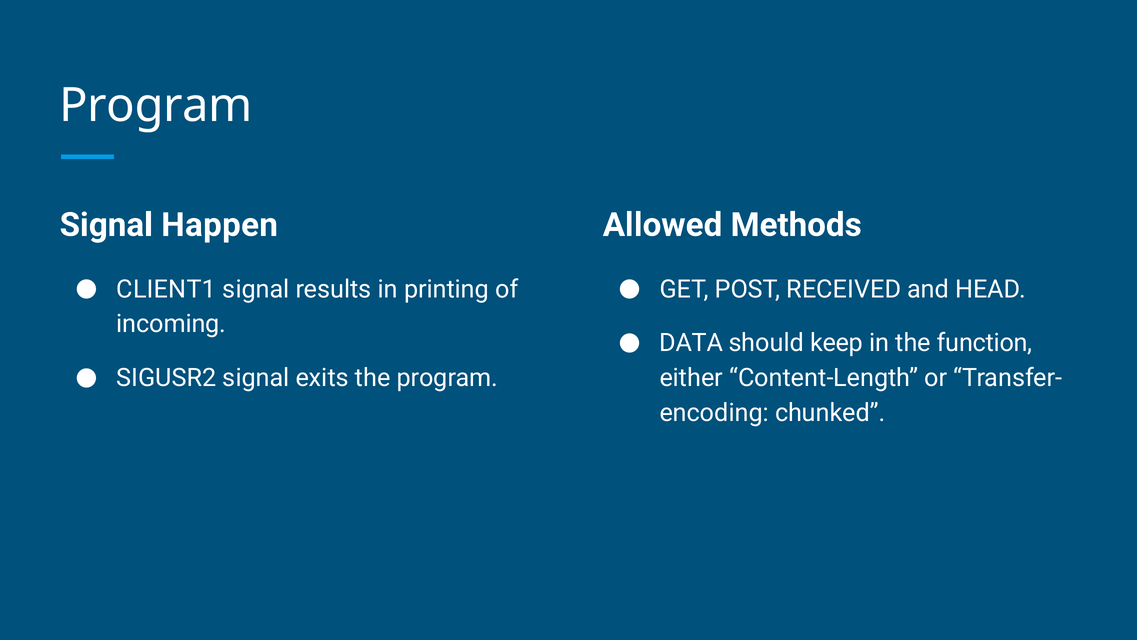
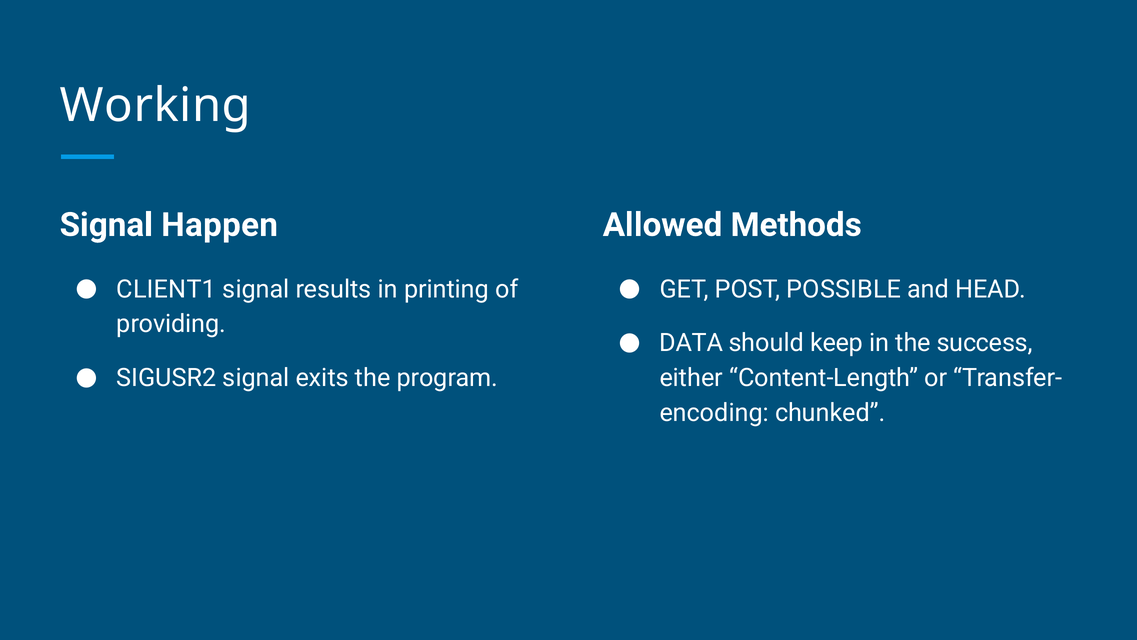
Program at (156, 106): Program -> Working
RECEIVED: RECEIVED -> POSSIBLE
incoming: incoming -> providing
function: function -> success
